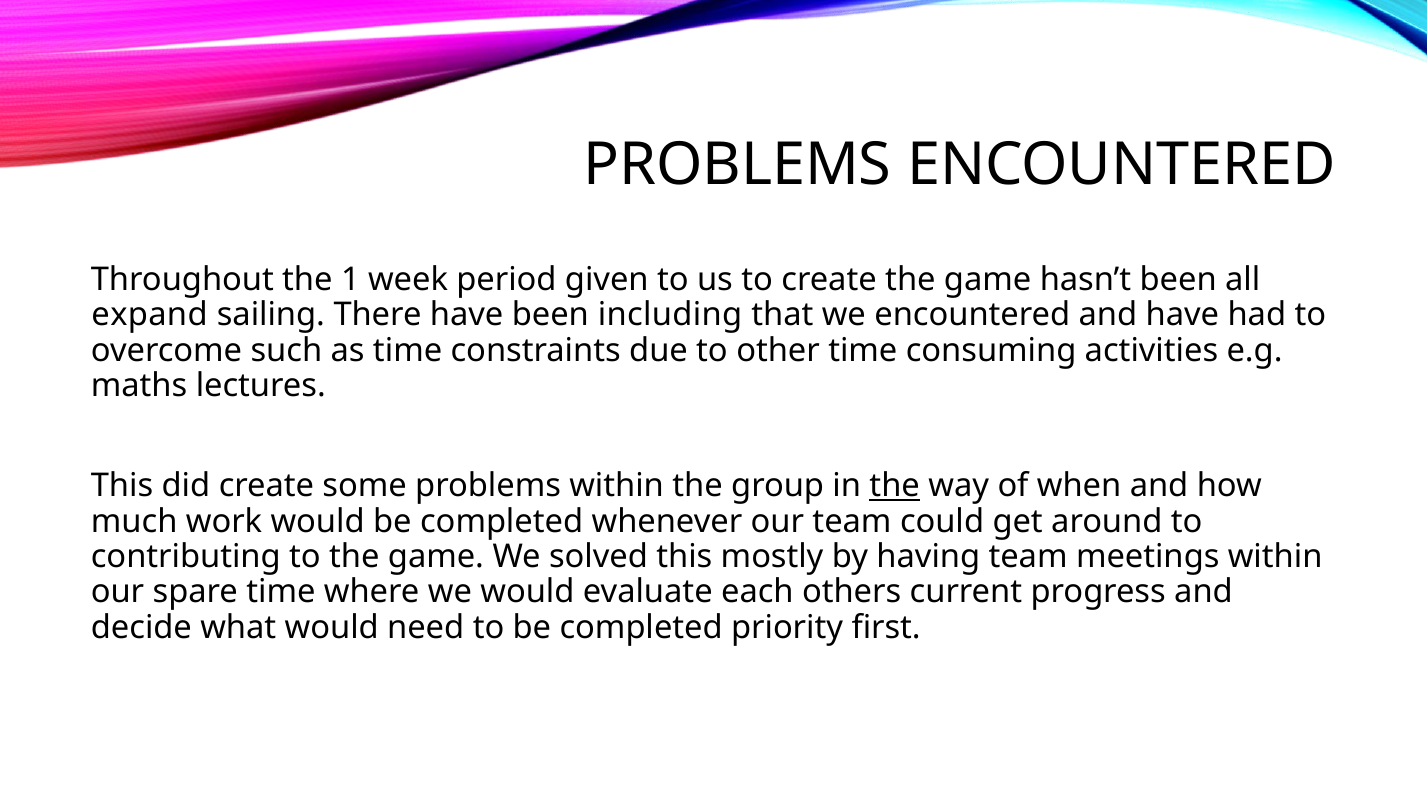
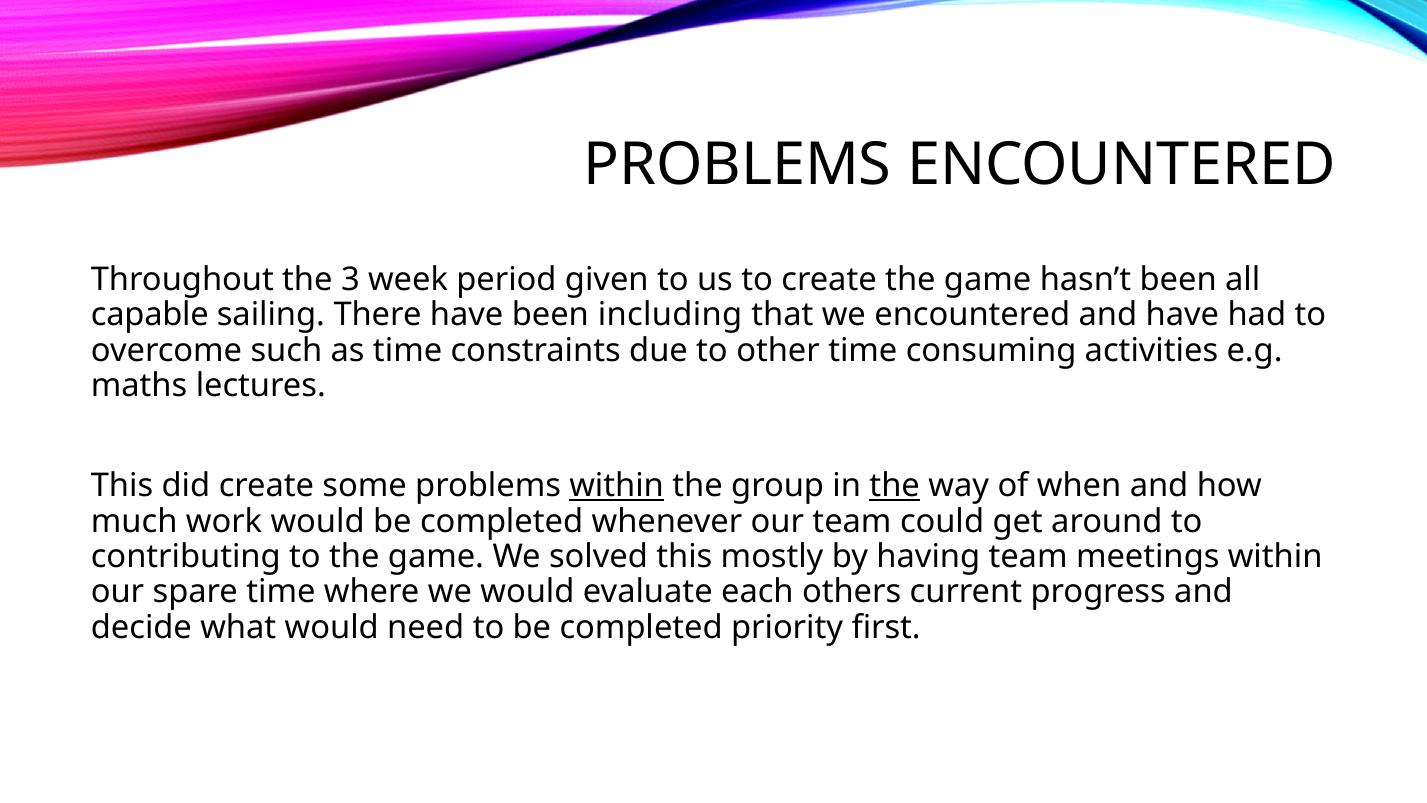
1: 1 -> 3
expand: expand -> capable
within at (617, 486) underline: none -> present
